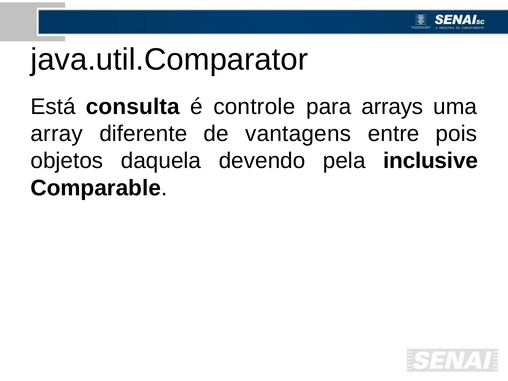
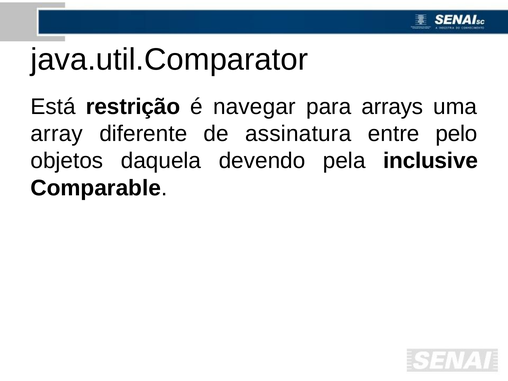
consulta: consulta -> restrição
controle: controle -> navegar
vantagens: vantagens -> assinatura
pois: pois -> pelo
